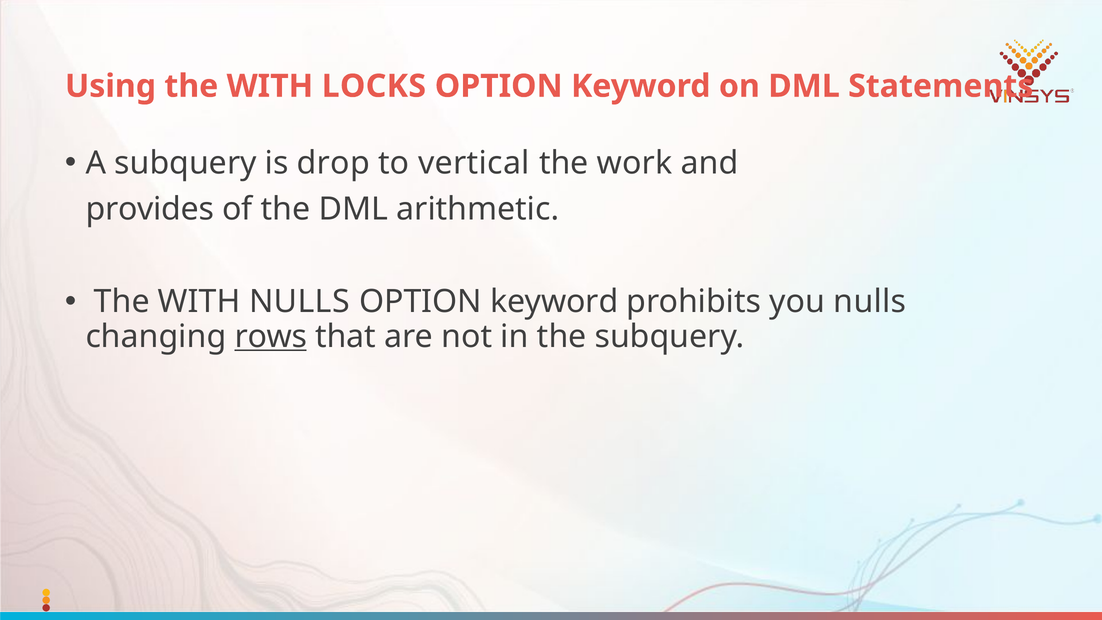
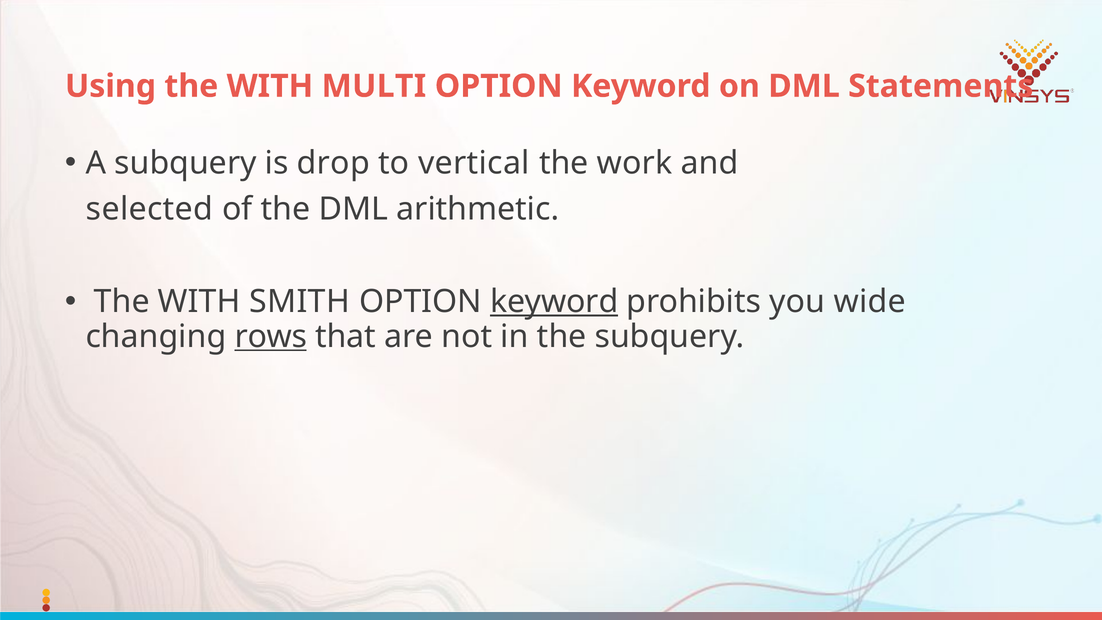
LOCKS: LOCKS -> MULTI
provides: provides -> selected
WITH NULLS: NULLS -> SMITH
keyword at (554, 302) underline: none -> present
you nulls: nulls -> wide
